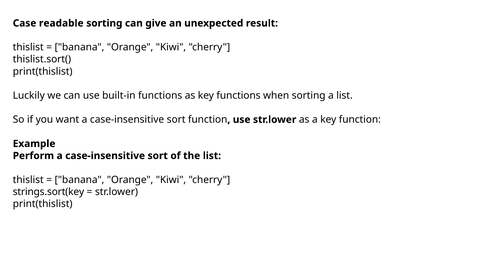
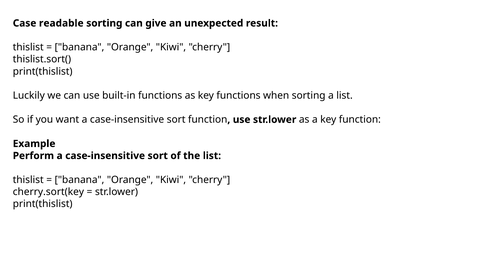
strings.sort(key: strings.sort(key -> cherry.sort(key
